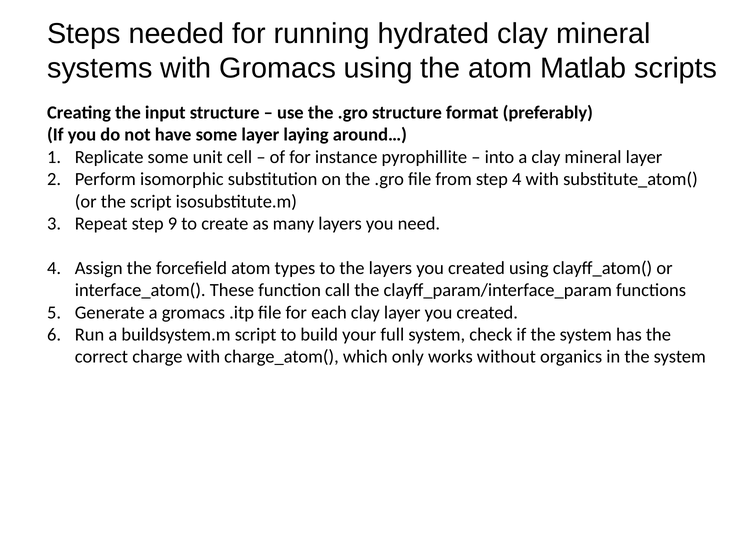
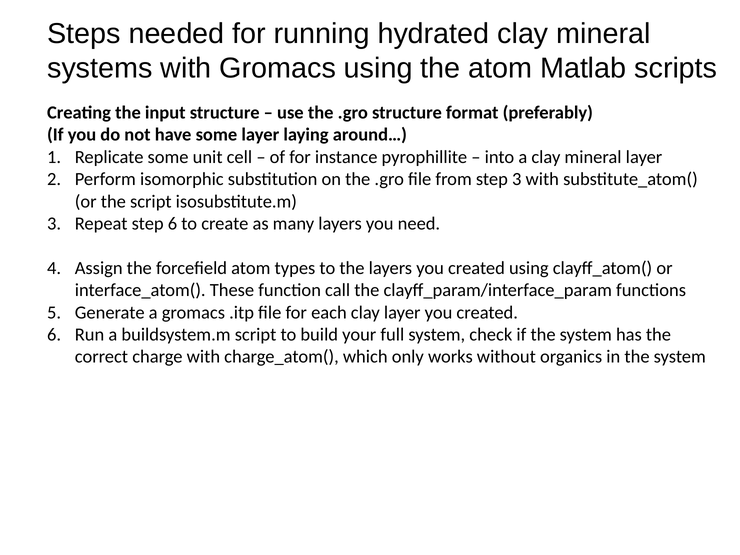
step 4: 4 -> 3
step 9: 9 -> 6
